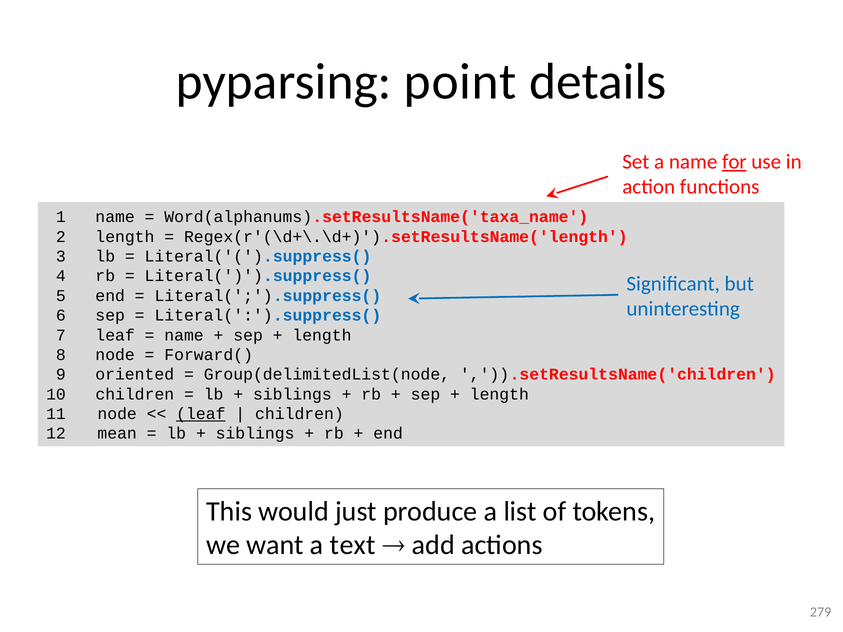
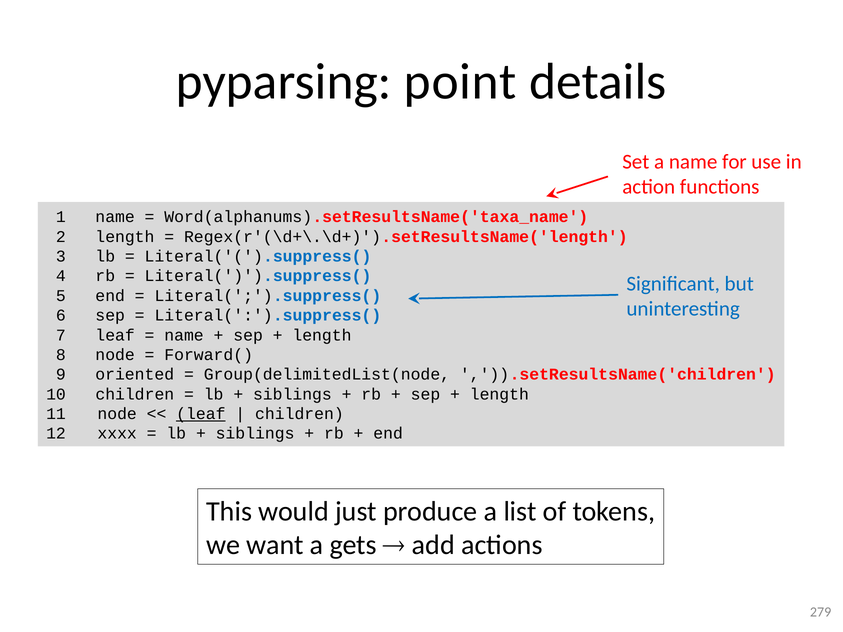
for underline: present -> none
mean: mean -> xxxx
text: text -> gets
